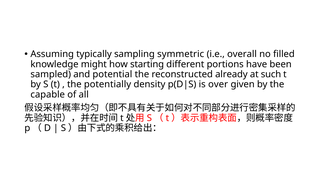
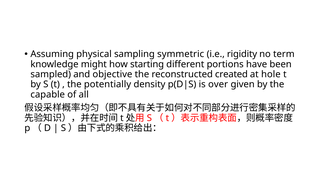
typically: typically -> physical
overall: overall -> rigidity
filled: filled -> term
potential: potential -> objective
already: already -> created
such: such -> hole
